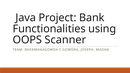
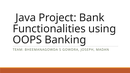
Scanner: Scanner -> Banking
